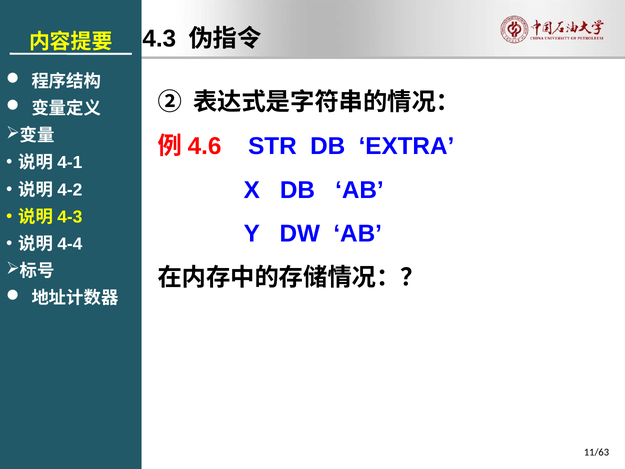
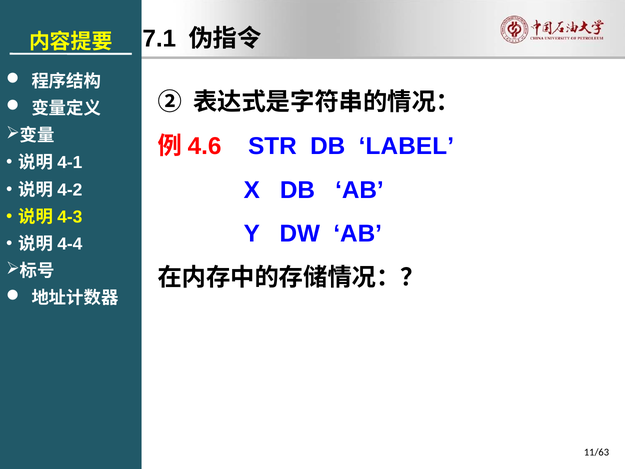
4.3: 4.3 -> 7.1
EXTRA: EXTRA -> LABEL
